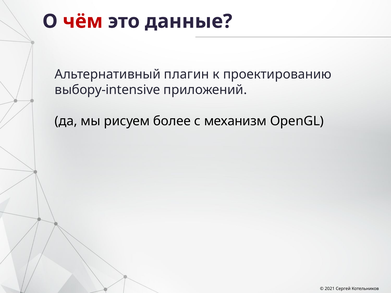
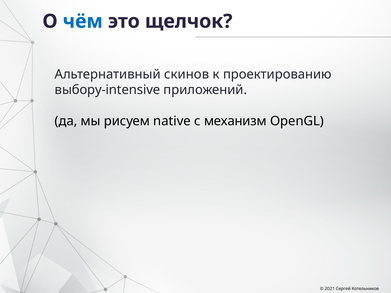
чём colour: red -> blue
данные: данные -> щелчок
плагин: плагин -> скинов
более: более -> native
